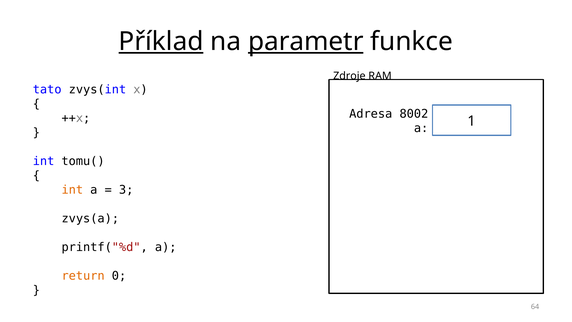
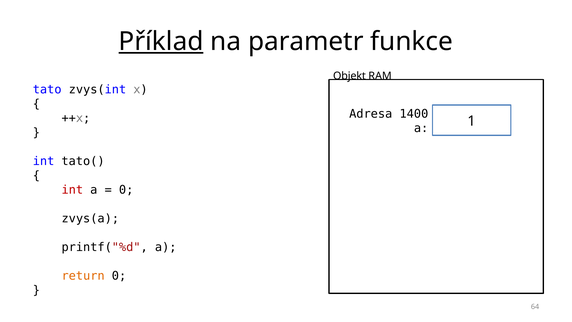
parametr underline: present -> none
Zdroje: Zdroje -> Objekt
8002: 8002 -> 1400
tomu(: tomu( -> tato(
int at (72, 190) colour: orange -> red
3 at (126, 190): 3 -> 0
